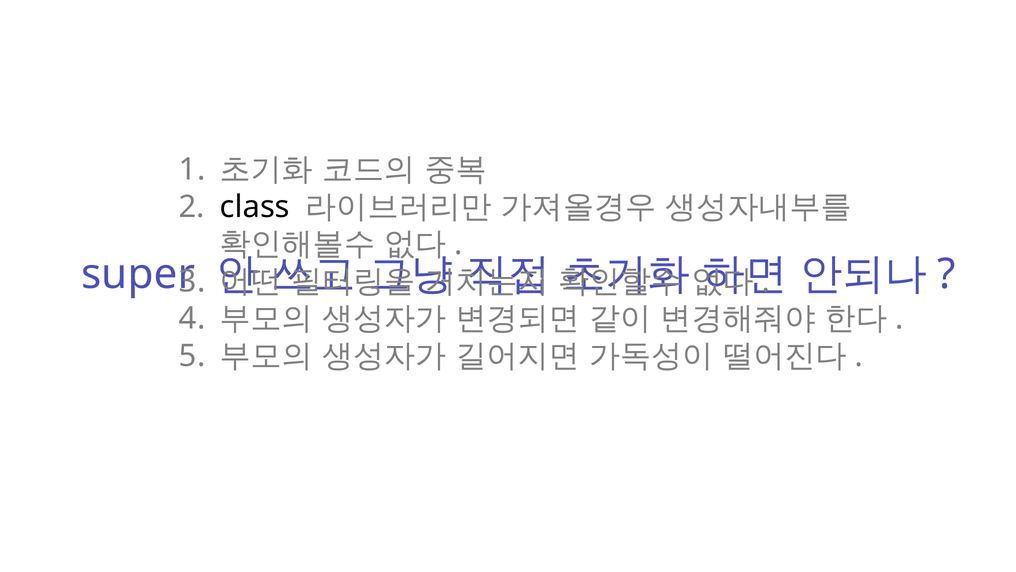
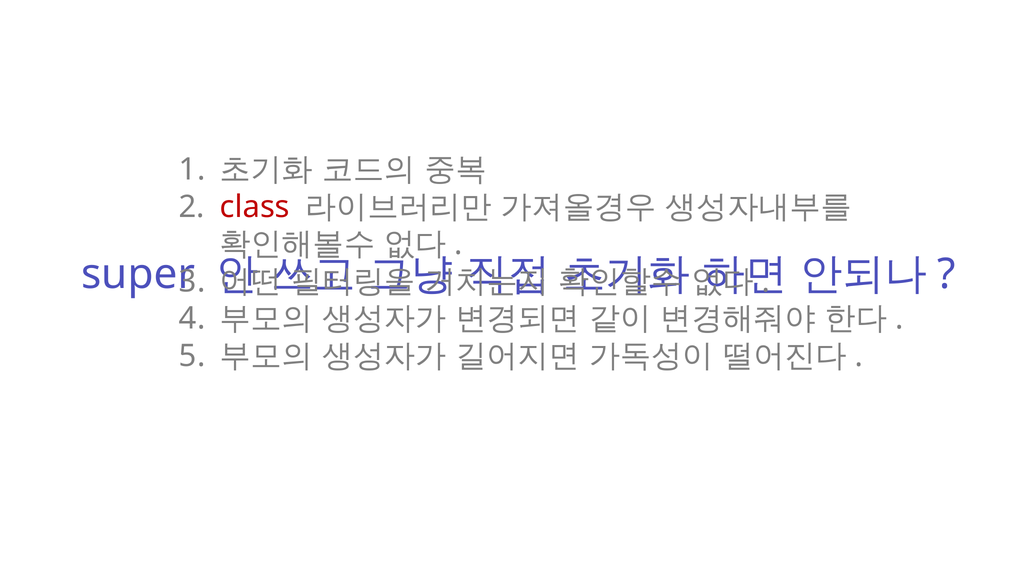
class colour: black -> red
